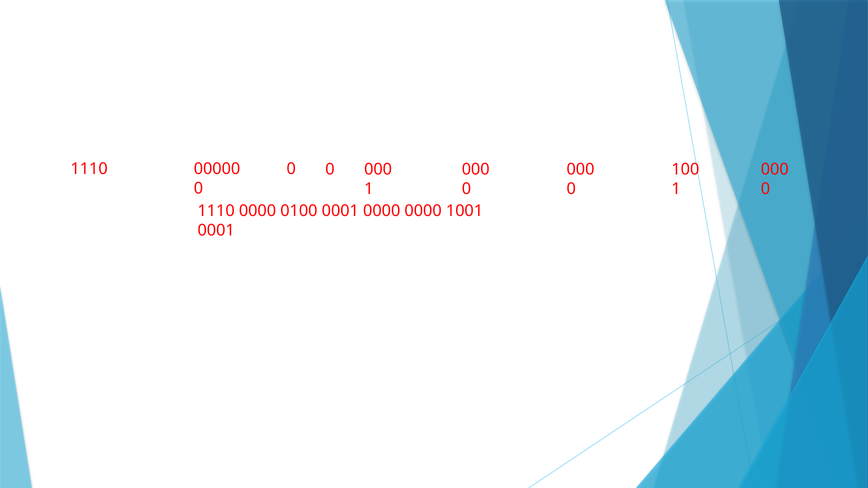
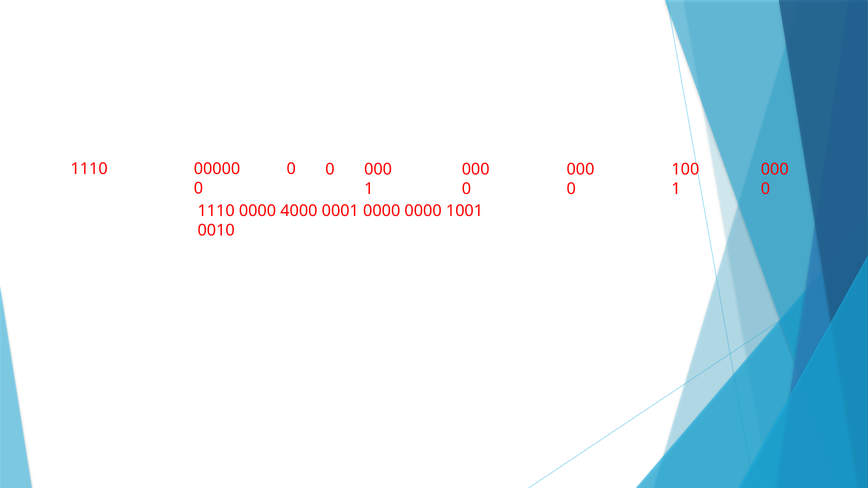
0100: 0100 -> 4000
0001 at (216, 230): 0001 -> 0010
